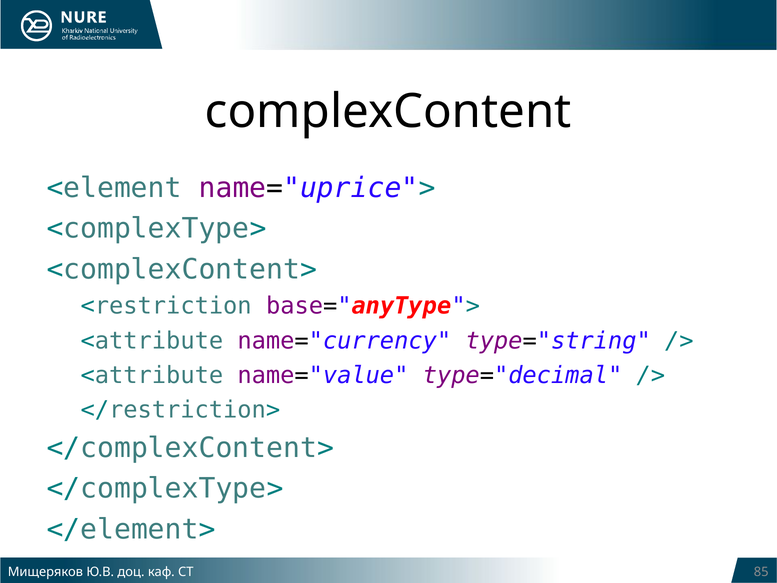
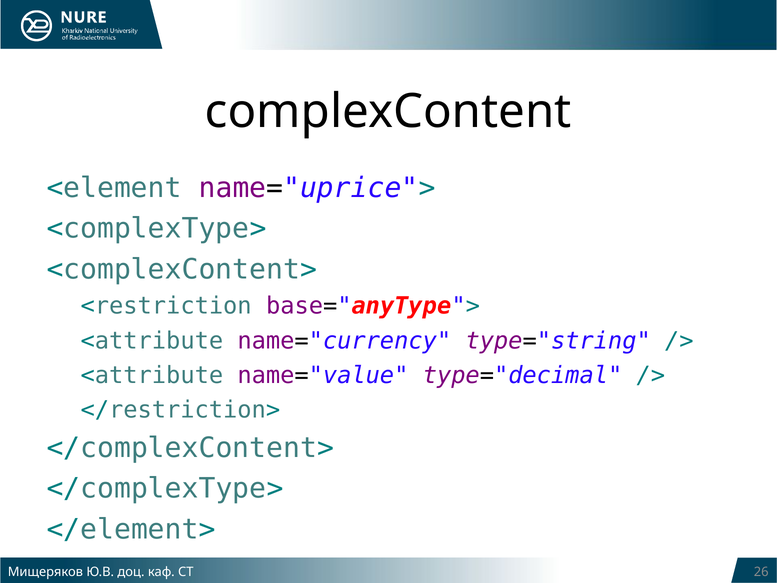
85: 85 -> 26
